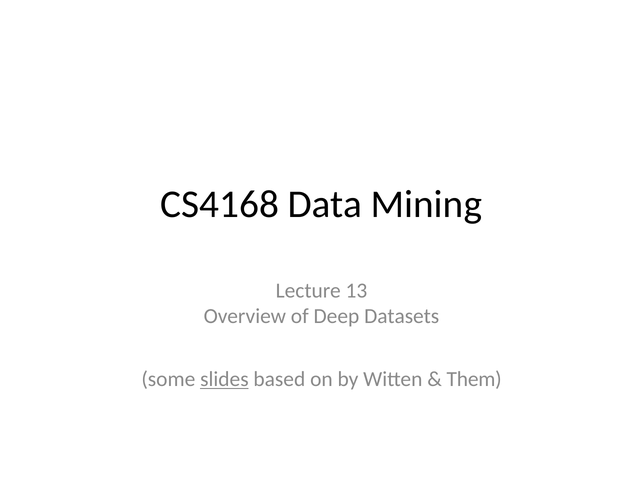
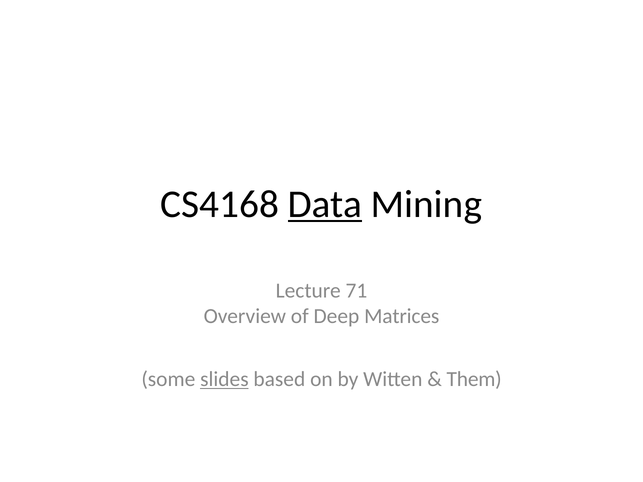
Data underline: none -> present
13: 13 -> 71
Datasets: Datasets -> Matrices
